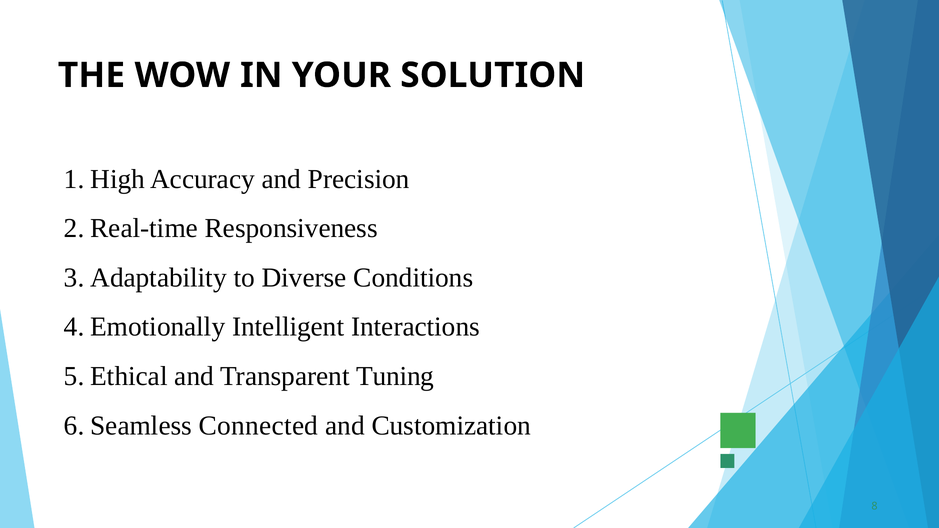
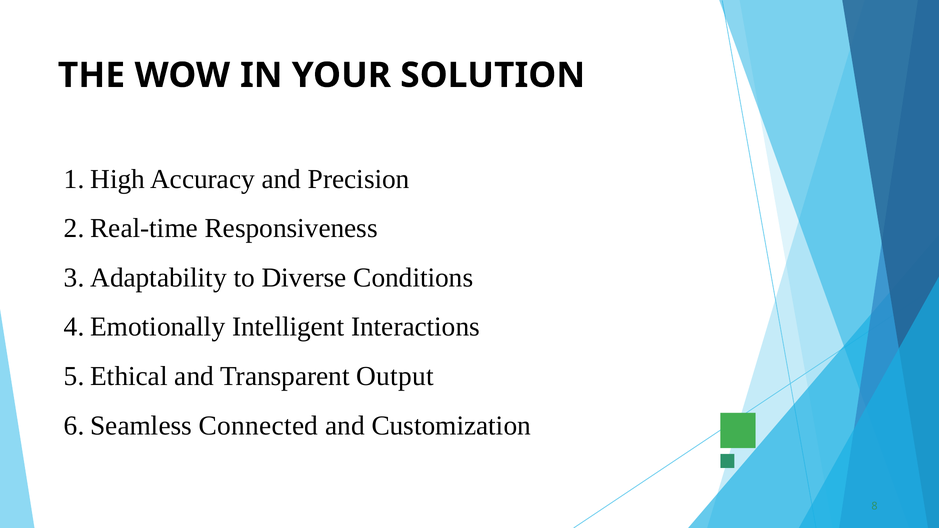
Tuning: Tuning -> Output
